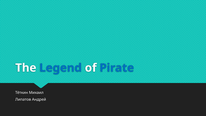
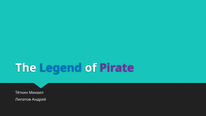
Pirate colour: blue -> purple
